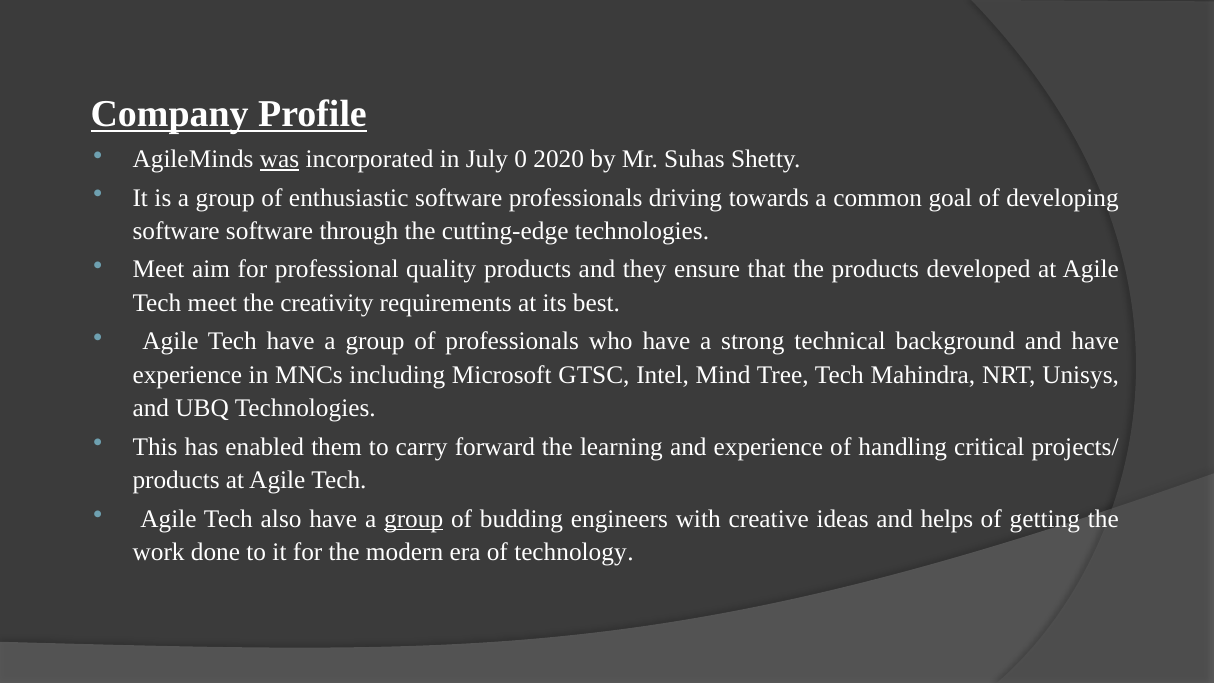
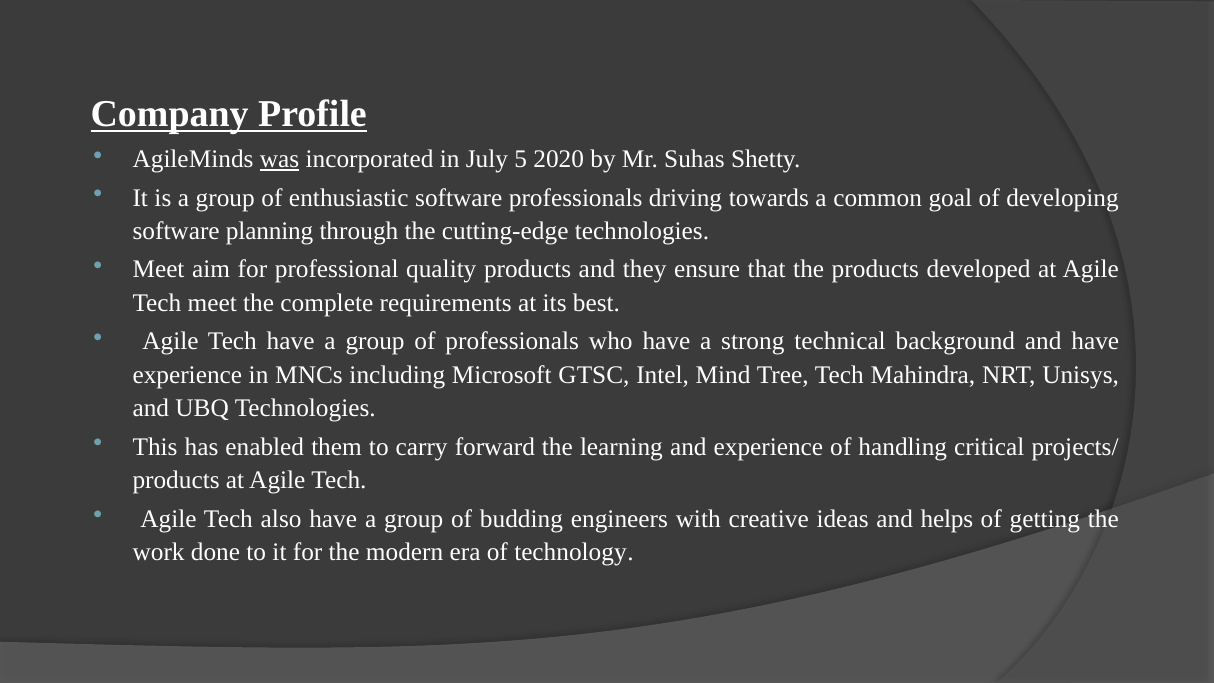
0: 0 -> 5
software software: software -> planning
creativity: creativity -> complete
group at (414, 519) underline: present -> none
